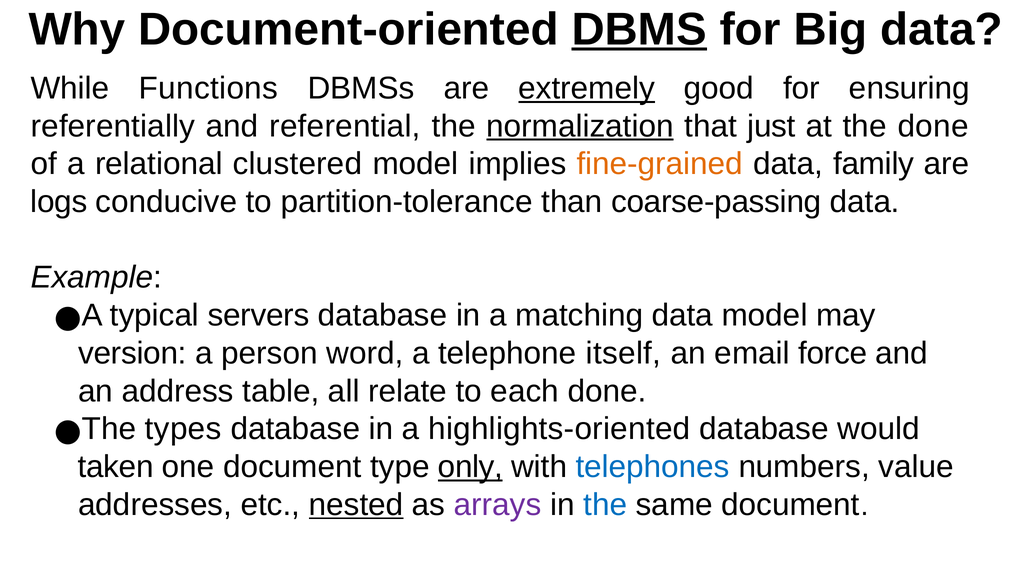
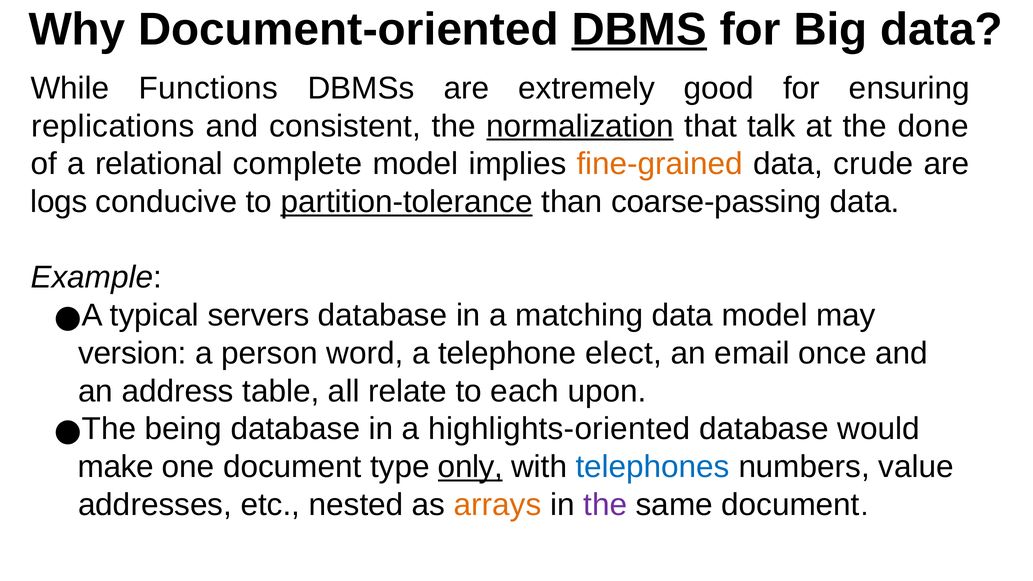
extremely underline: present -> none
referentially: referentially -> replications
referential: referential -> consistent
just: just -> talk
clustered: clustered -> complete
family: family -> crude
partition-tolerance underline: none -> present
itself: itself -> elect
force: force -> once
each done: done -> upon
types: types -> being
taken: taken -> make
nested underline: present -> none
arrays colour: purple -> orange
the at (605, 505) colour: blue -> purple
